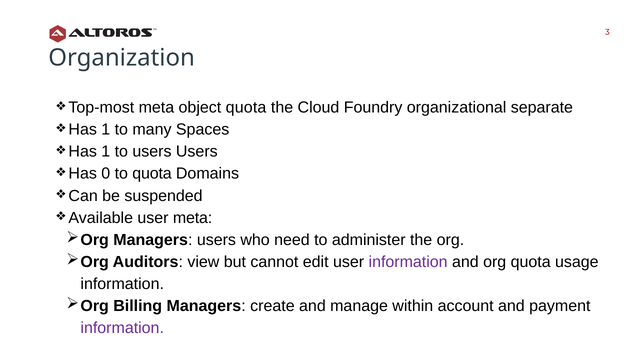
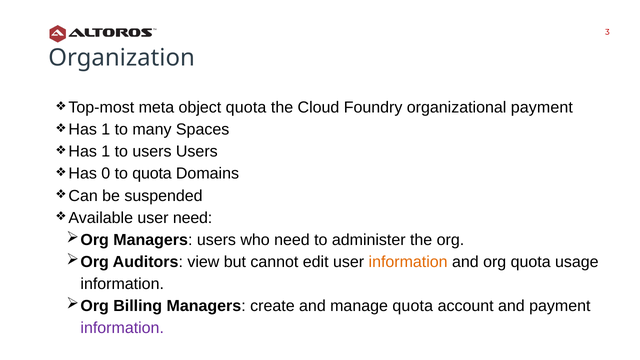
organizational separate: separate -> payment
user meta: meta -> need
information at (408, 262) colour: purple -> orange
manage within: within -> quota
